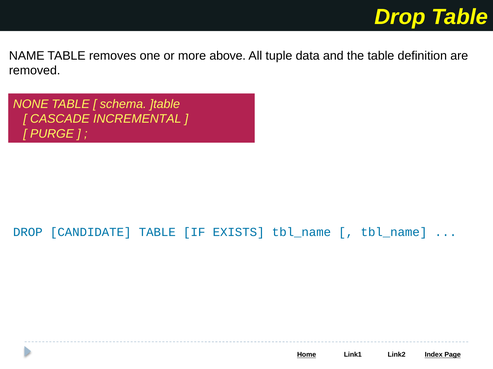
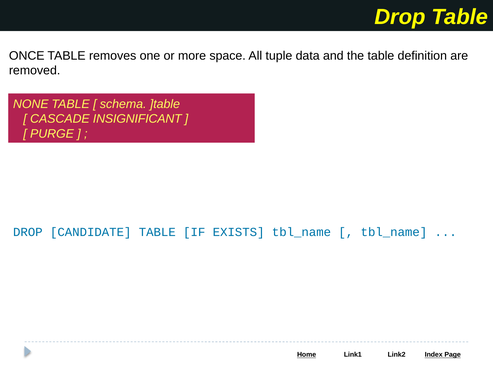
NAME: NAME -> ONCE
above: above -> space
INCREMENTAL: INCREMENTAL -> INSIGNIFICANT
